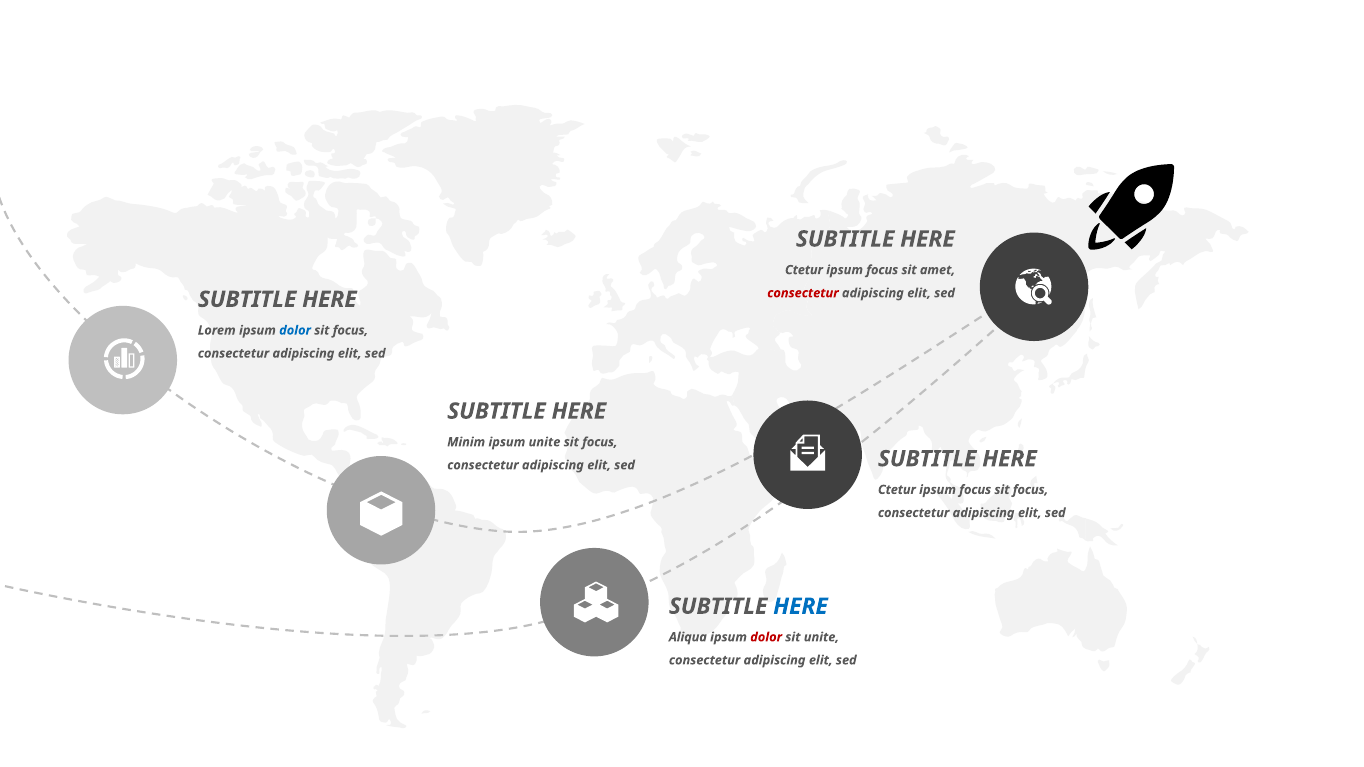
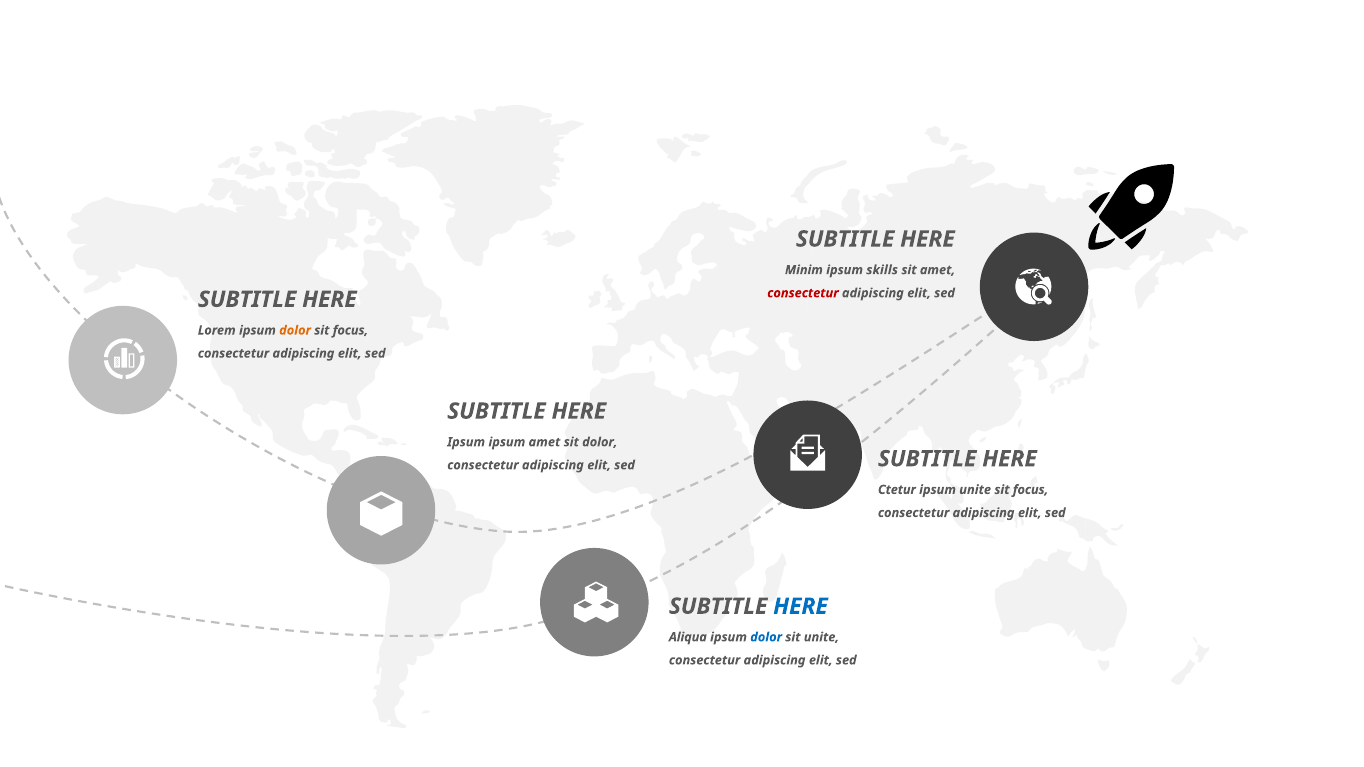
Ctetur at (804, 270): Ctetur -> Minim
focus at (882, 270): focus -> skills
dolor at (295, 330) colour: blue -> orange
Minim at (466, 442): Minim -> Ipsum
ipsum unite: unite -> amet
focus at (600, 442): focus -> dolor
focus at (975, 490): focus -> unite
dolor at (766, 637) colour: red -> blue
